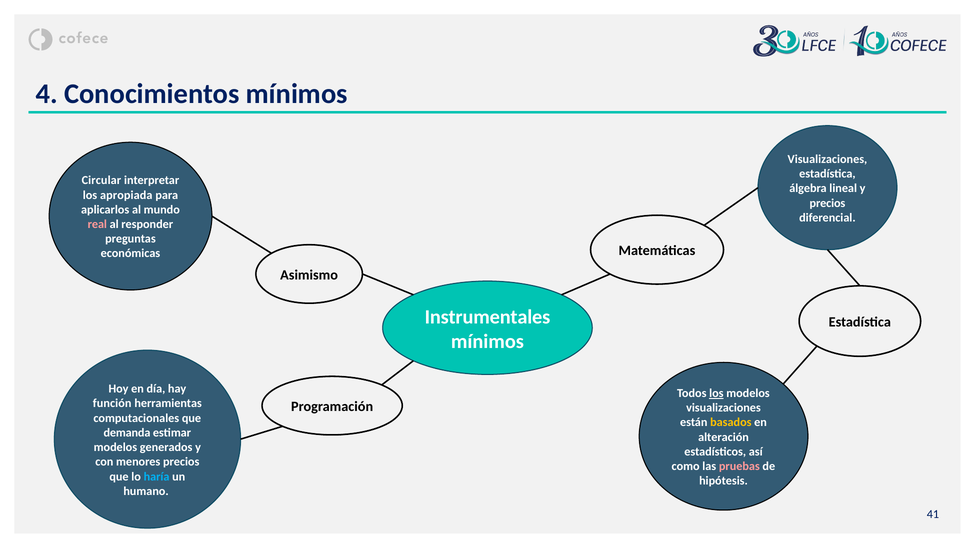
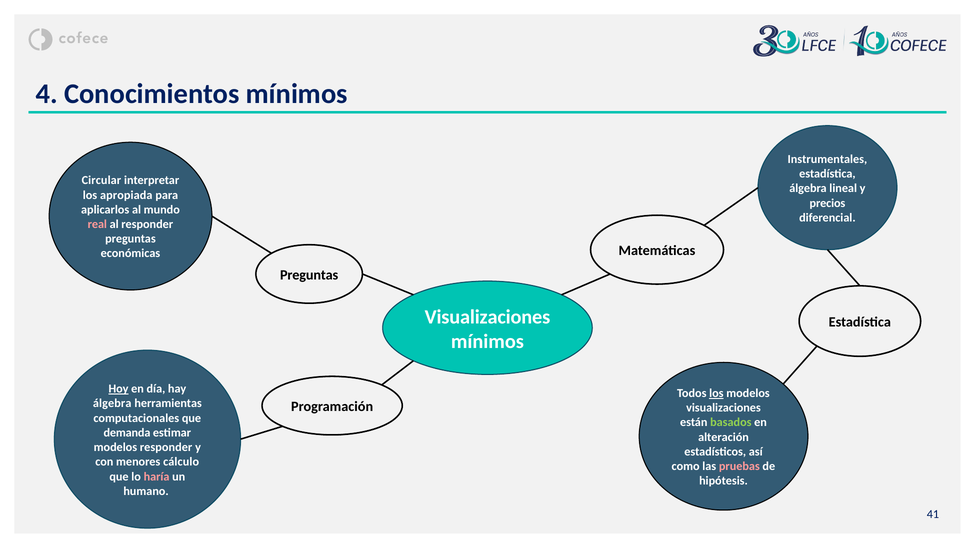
Visualizaciones at (827, 159): Visualizaciones -> Instrumentales
Asimismo at (309, 275): Asimismo -> Preguntas
Instrumentales at (487, 317): Instrumentales -> Visualizaciones
Hoy underline: none -> present
función at (112, 404): función -> álgebra
basados colour: yellow -> light green
modelos generados: generados -> responder
menores precios: precios -> cálculo
haría colour: light blue -> pink
